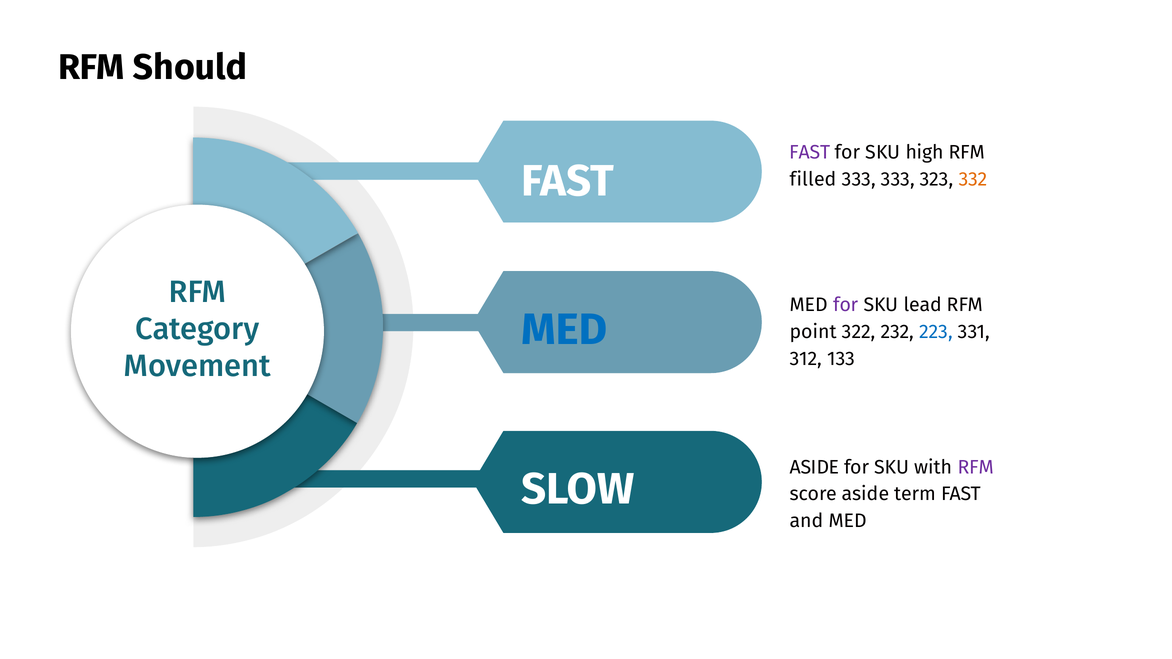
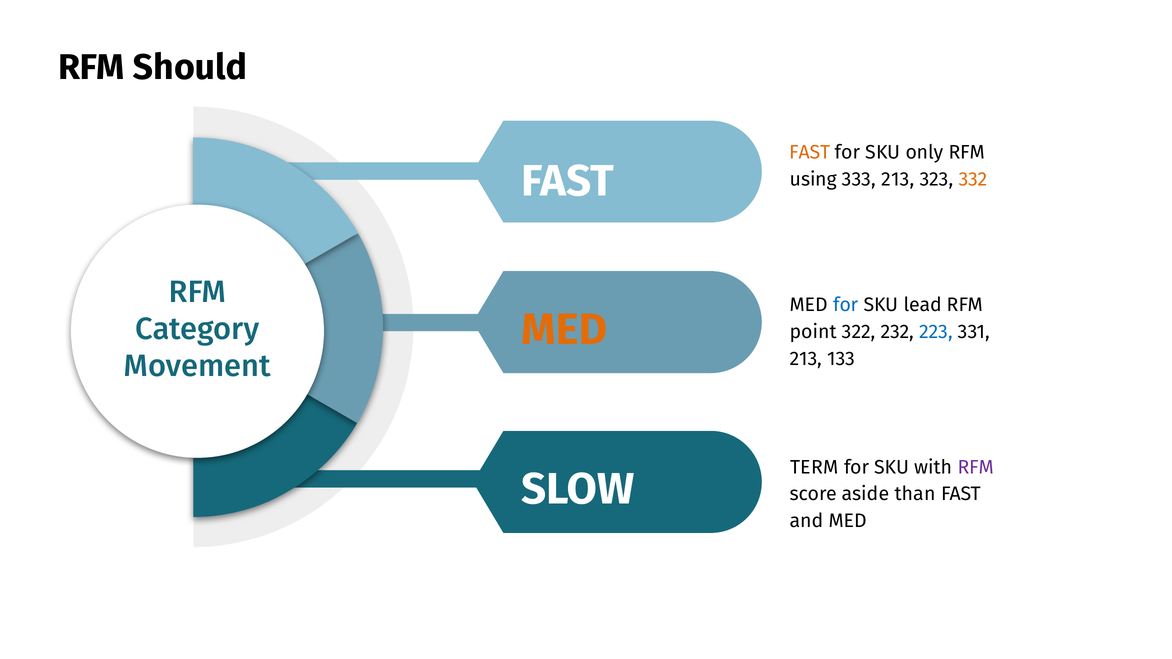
FAST at (810, 152) colour: purple -> orange
high: high -> only
filled: filled -> using
333 333: 333 -> 213
for at (846, 305) colour: purple -> blue
MED at (564, 330) colour: blue -> orange
312 at (806, 359): 312 -> 213
ASIDE at (814, 467): ASIDE -> TERM
term: term -> than
